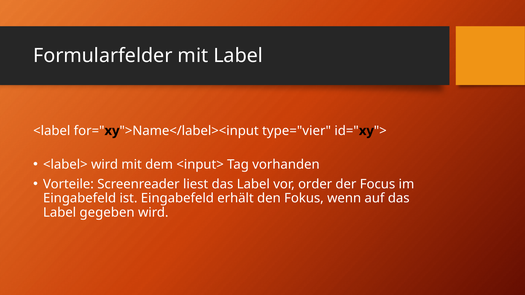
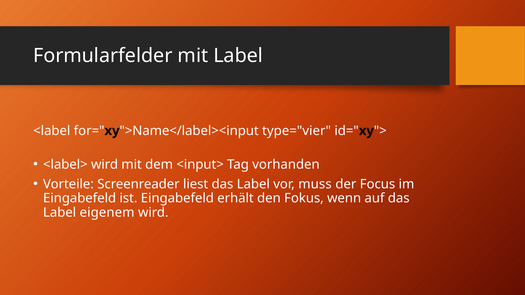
order: order -> muss
gegeben: gegeben -> eigenem
